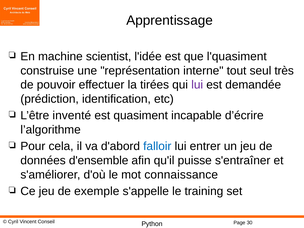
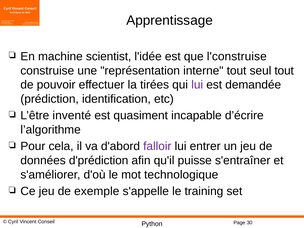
l'quasiment: l'quasiment -> l'construise
seul très: très -> tout
falloir colour: blue -> purple
d'ensemble: d'ensemble -> d'prédiction
connaissance: connaissance -> technologique
